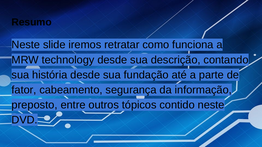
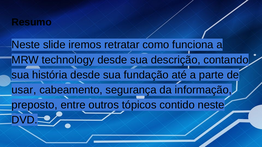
fator: fator -> usar
